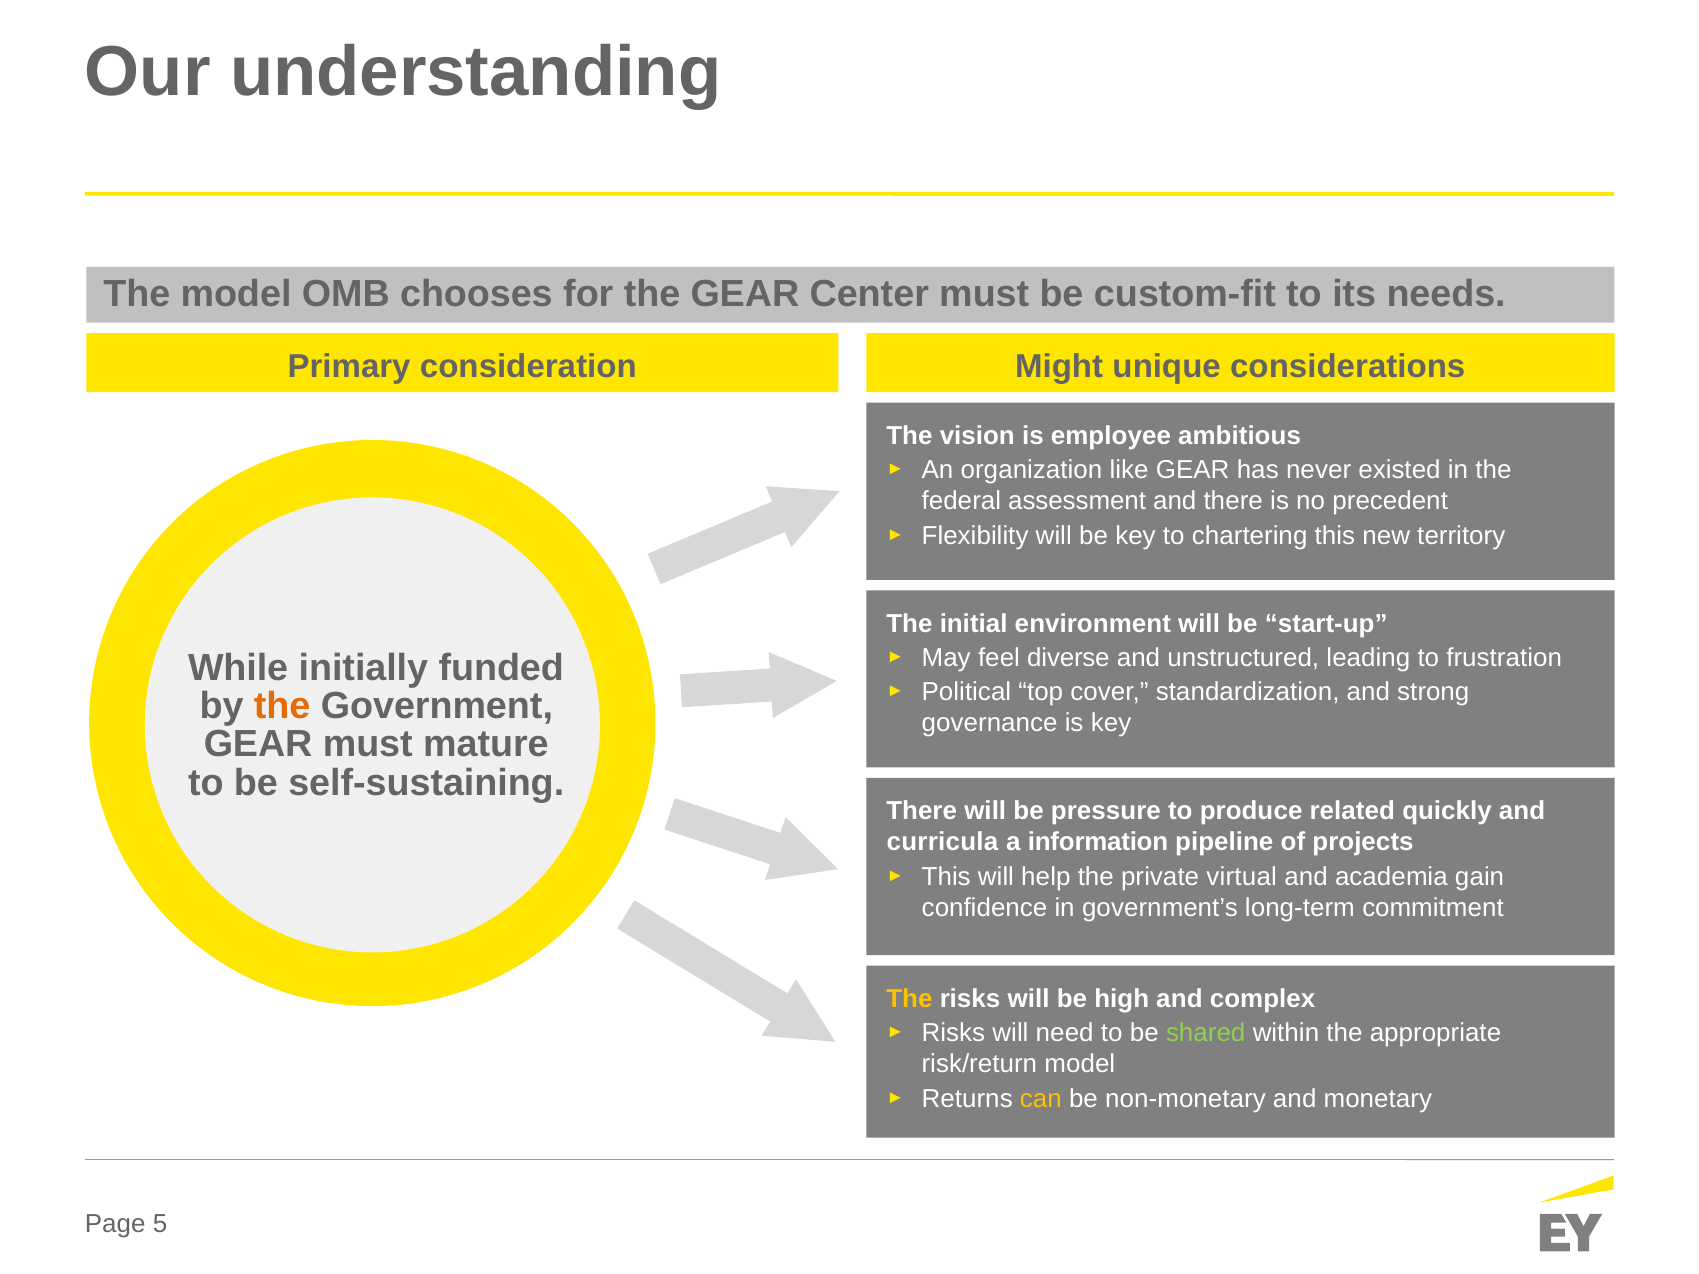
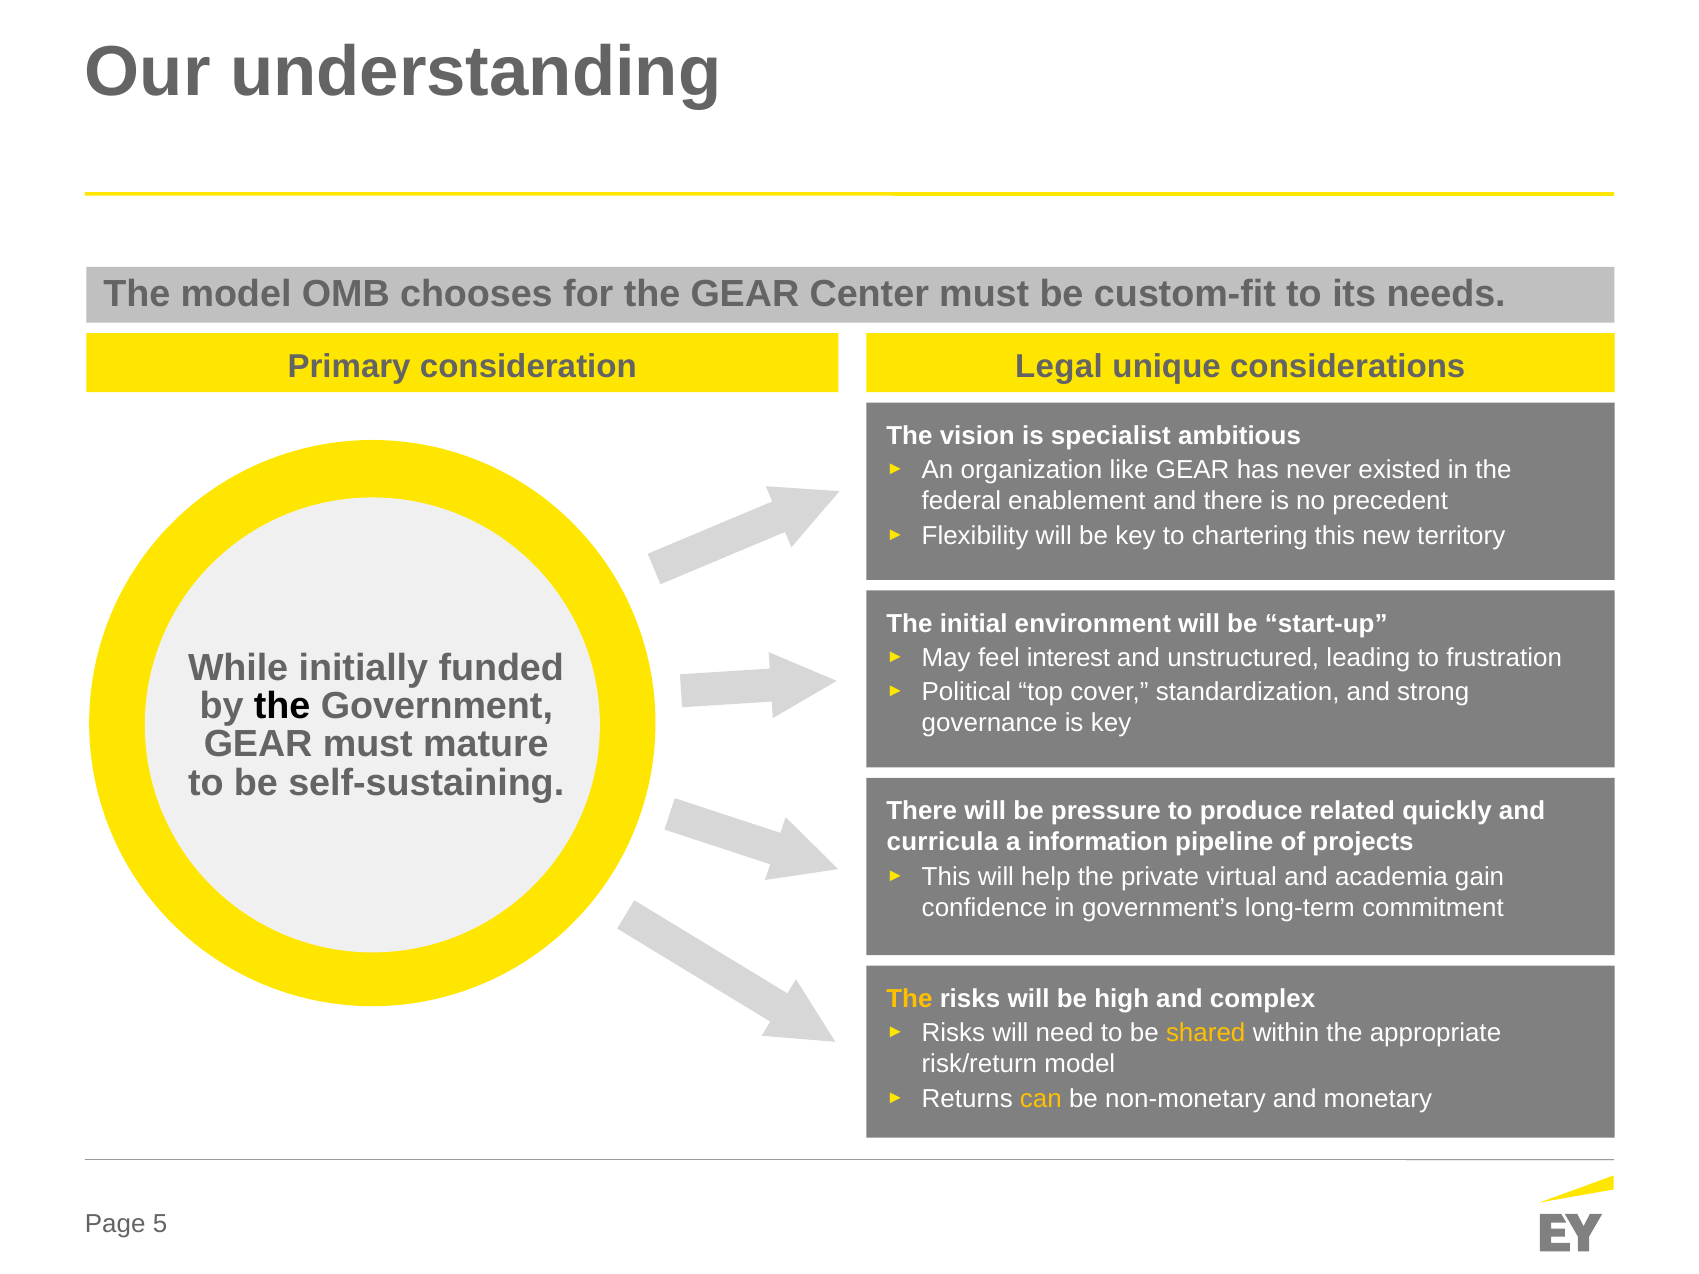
Might: Might -> Legal
employee: employee -> specialist
assessment: assessment -> enablement
diverse: diverse -> interest
the at (282, 706) colour: orange -> black
shared colour: light green -> yellow
